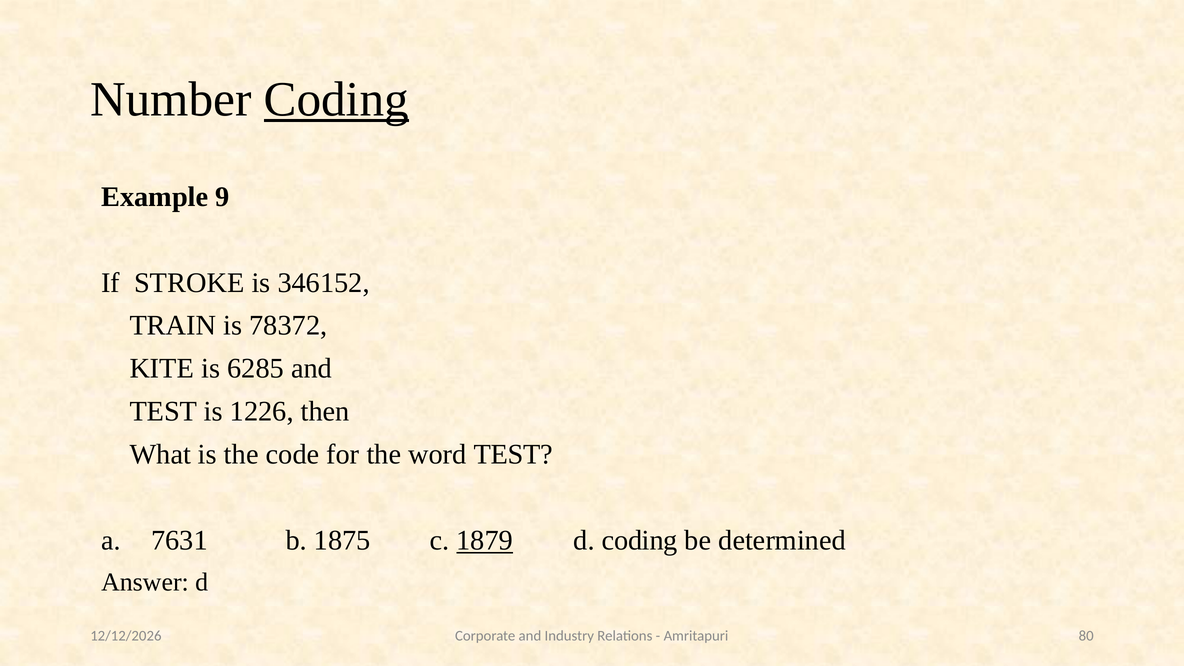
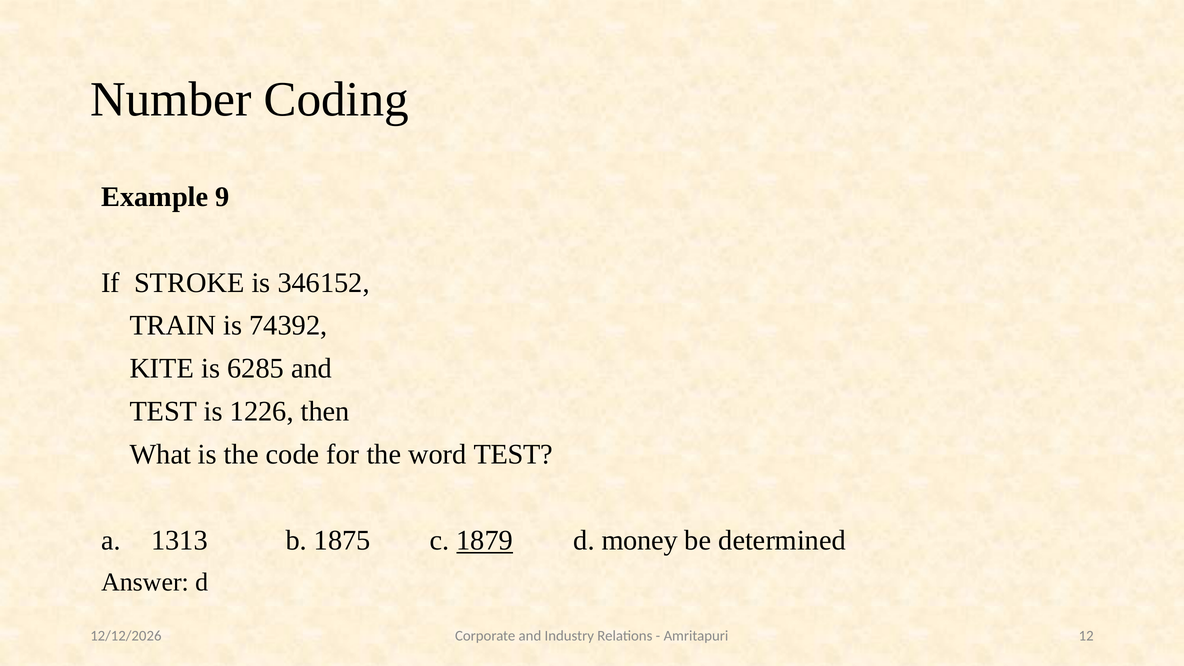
Coding at (336, 99) underline: present -> none
78372: 78372 -> 74392
7631: 7631 -> 1313
d coding: coding -> money
80: 80 -> 12
